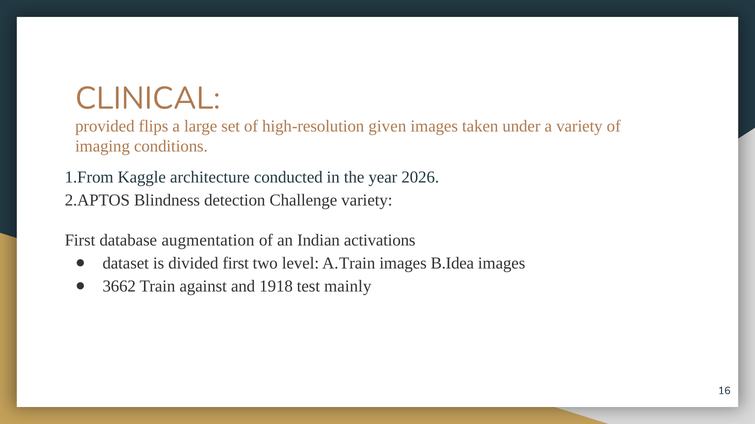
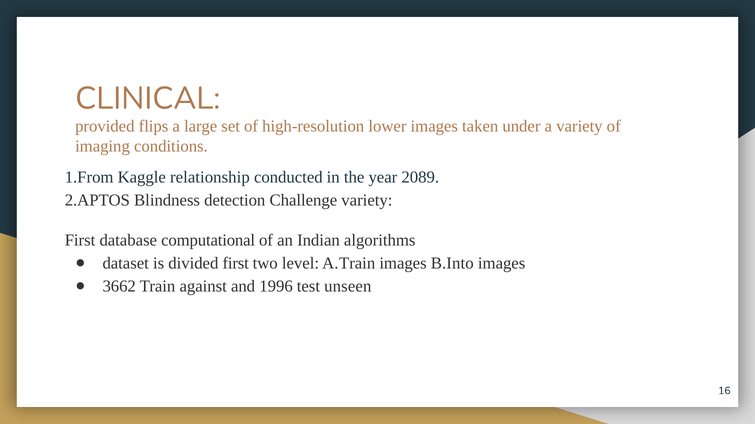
given: given -> lower
architecture: architecture -> relationship
2026: 2026 -> 2089
augmentation: augmentation -> computational
activations: activations -> algorithms
B.Idea: B.Idea -> B.Into
1918: 1918 -> 1996
mainly: mainly -> unseen
